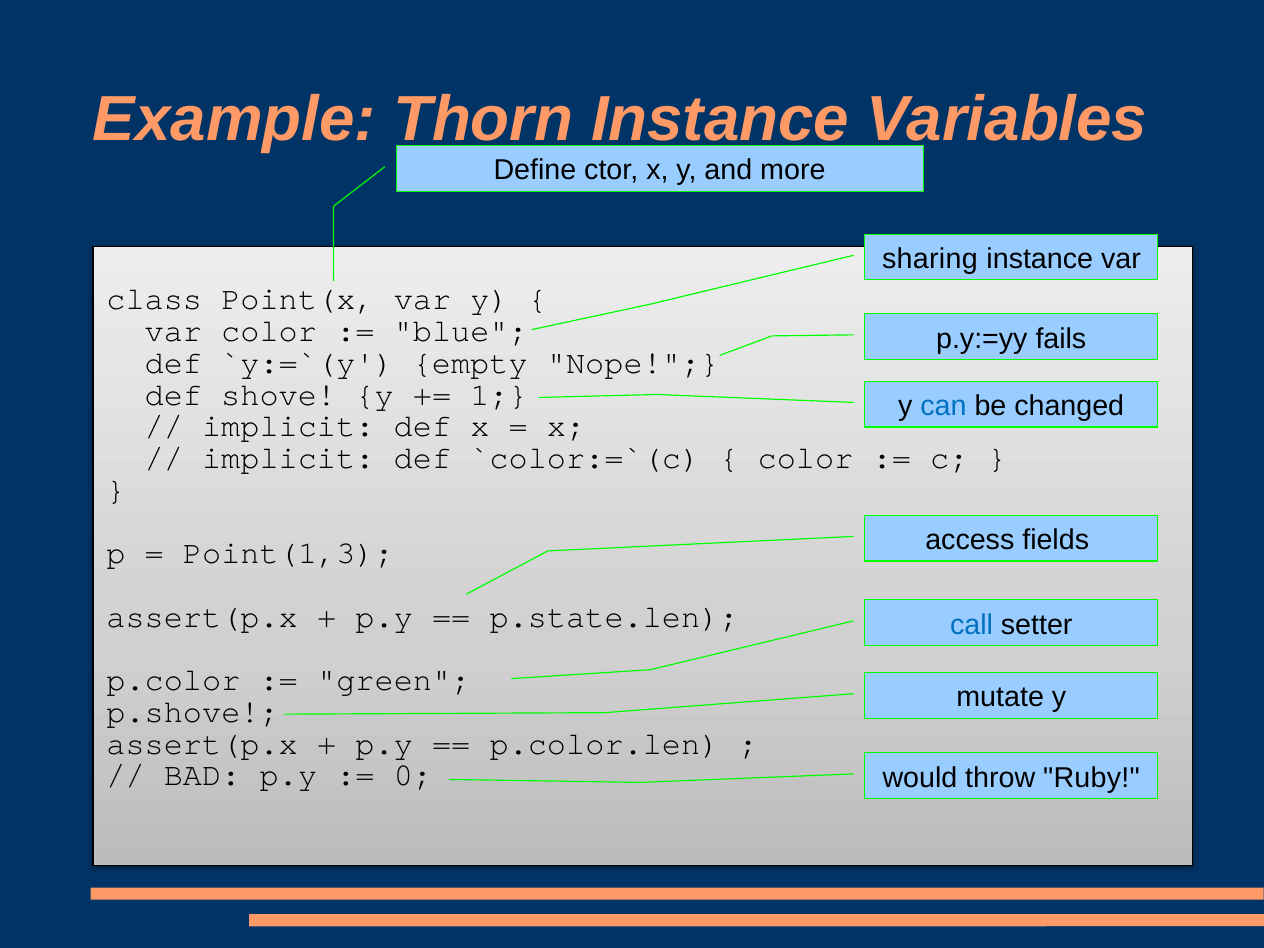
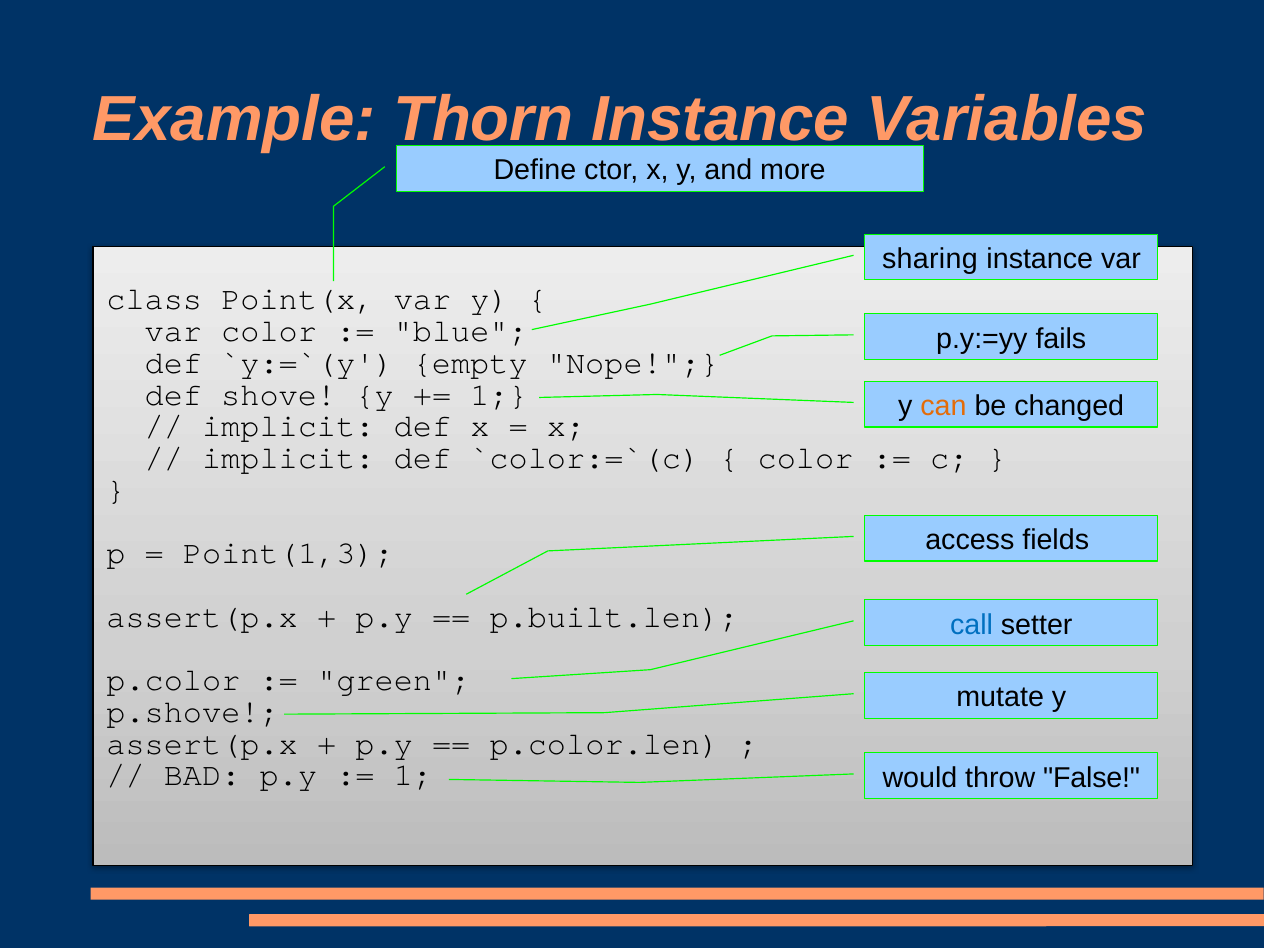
can colour: blue -> orange
p.state.len: p.state.len -> p.built.len
0 at (413, 775): 0 -> 1
Ruby: Ruby -> False
